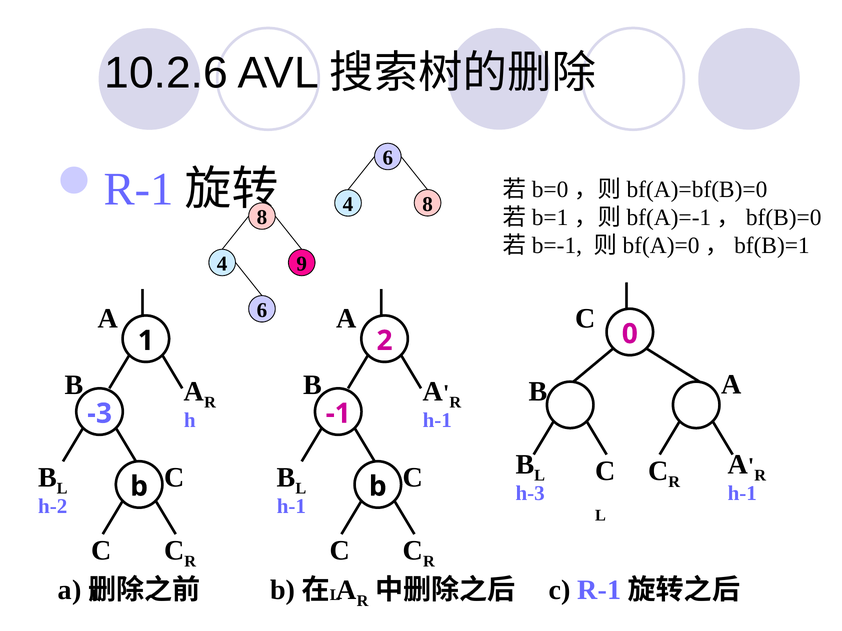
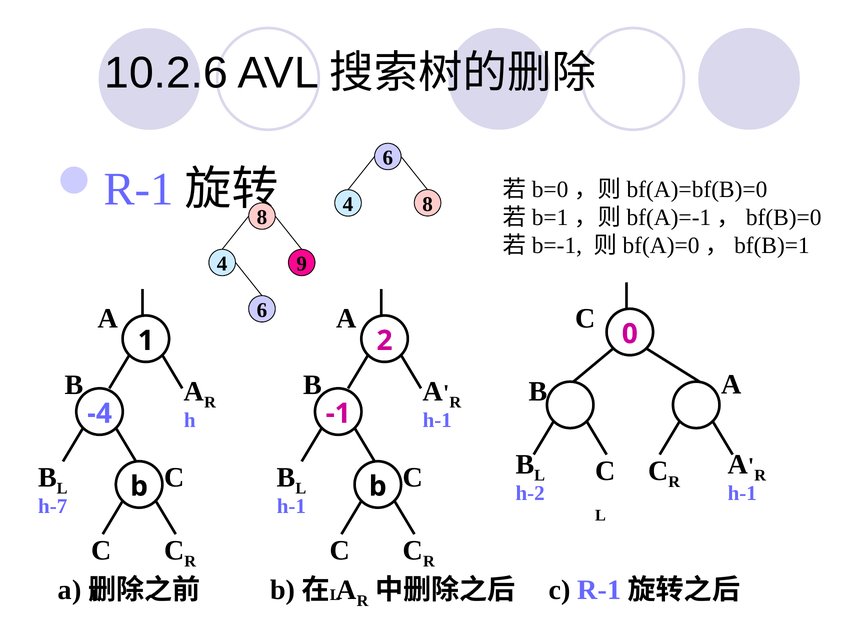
-3: -3 -> -4
h-3: h-3 -> h-2
h-2: h-2 -> h-7
